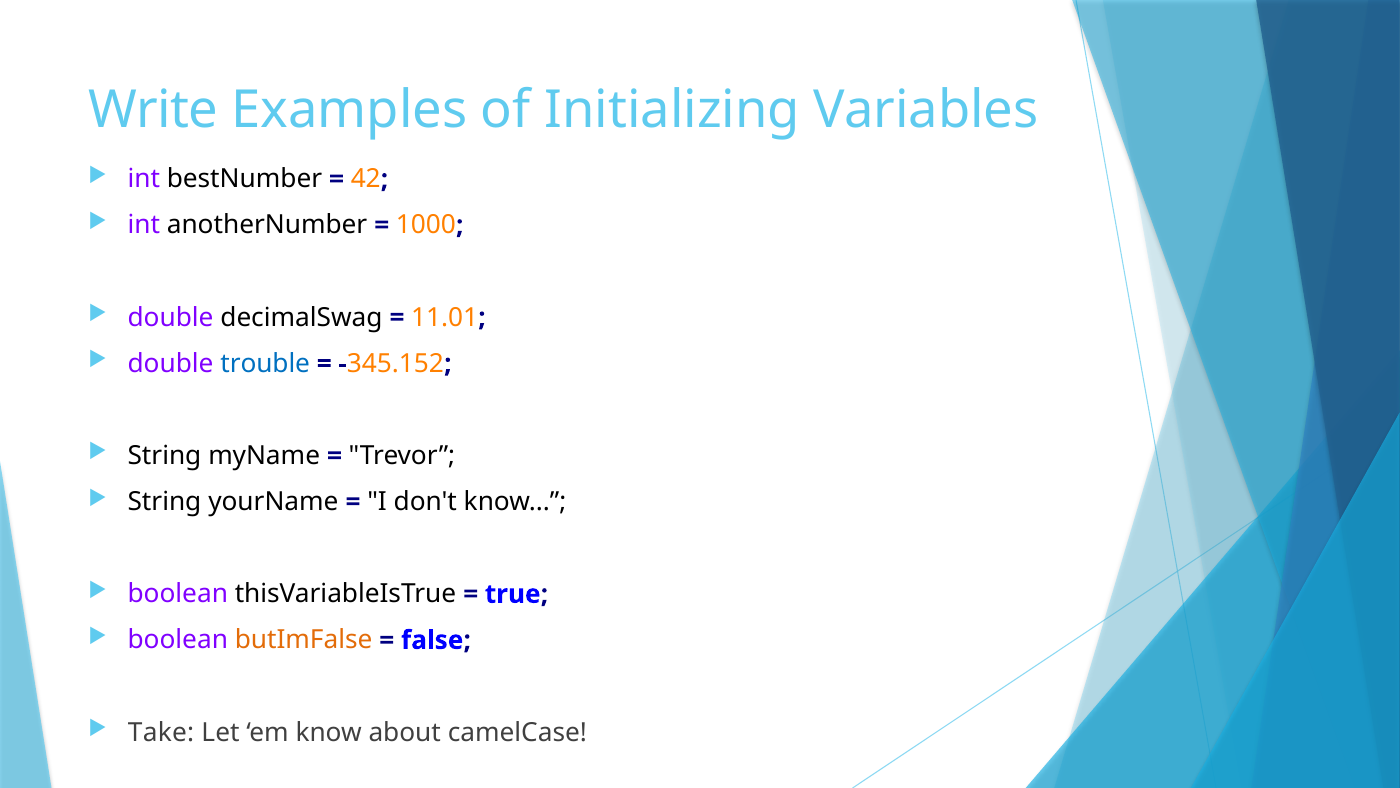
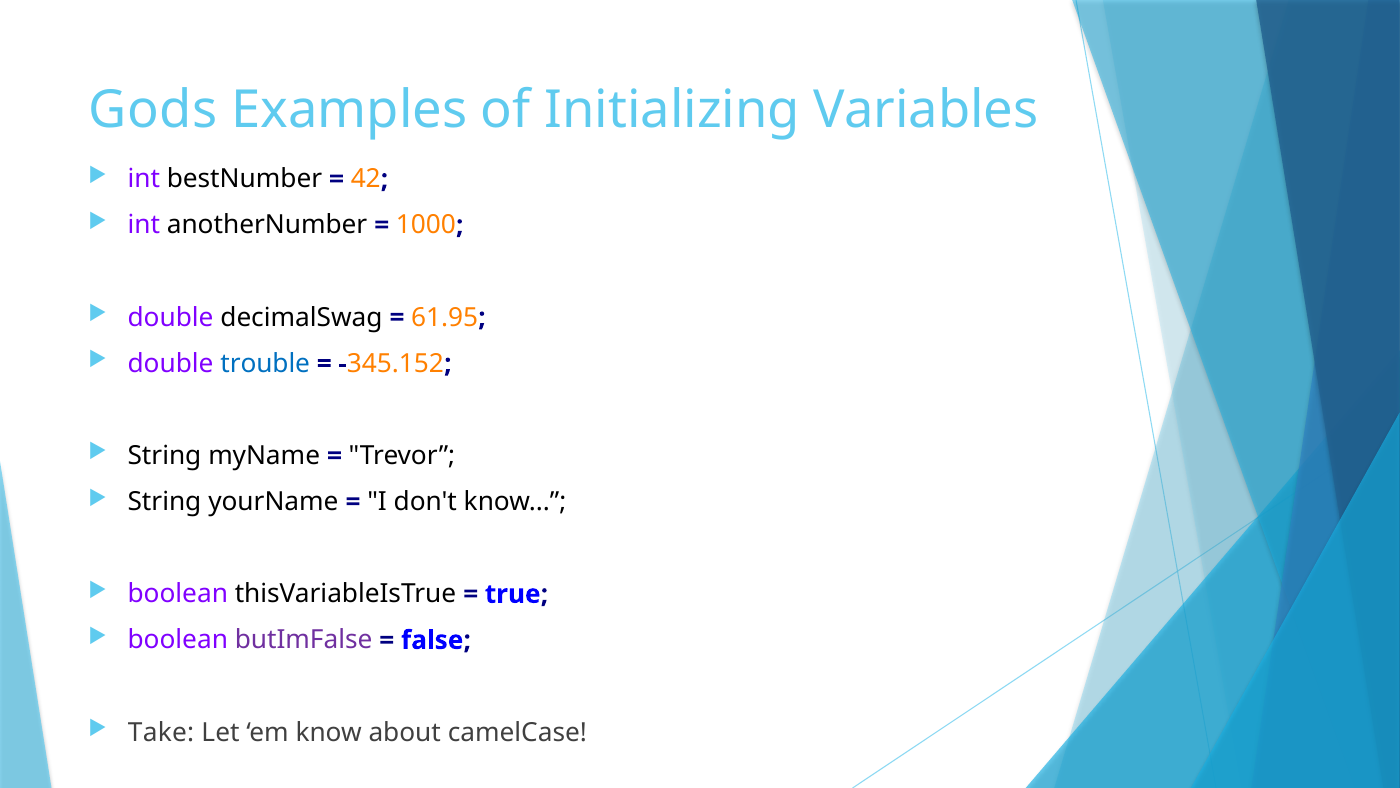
Write: Write -> Gods
11.01: 11.01 -> 61.95
butImFalse colour: orange -> purple
